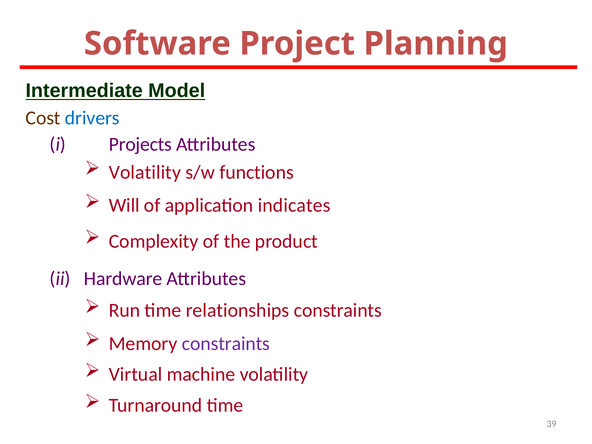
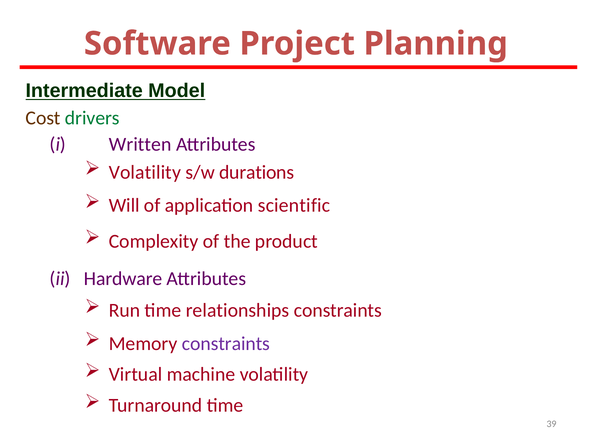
drivers colour: blue -> green
Projects: Projects -> Written
functions: functions -> durations
indicates: indicates -> scientific
